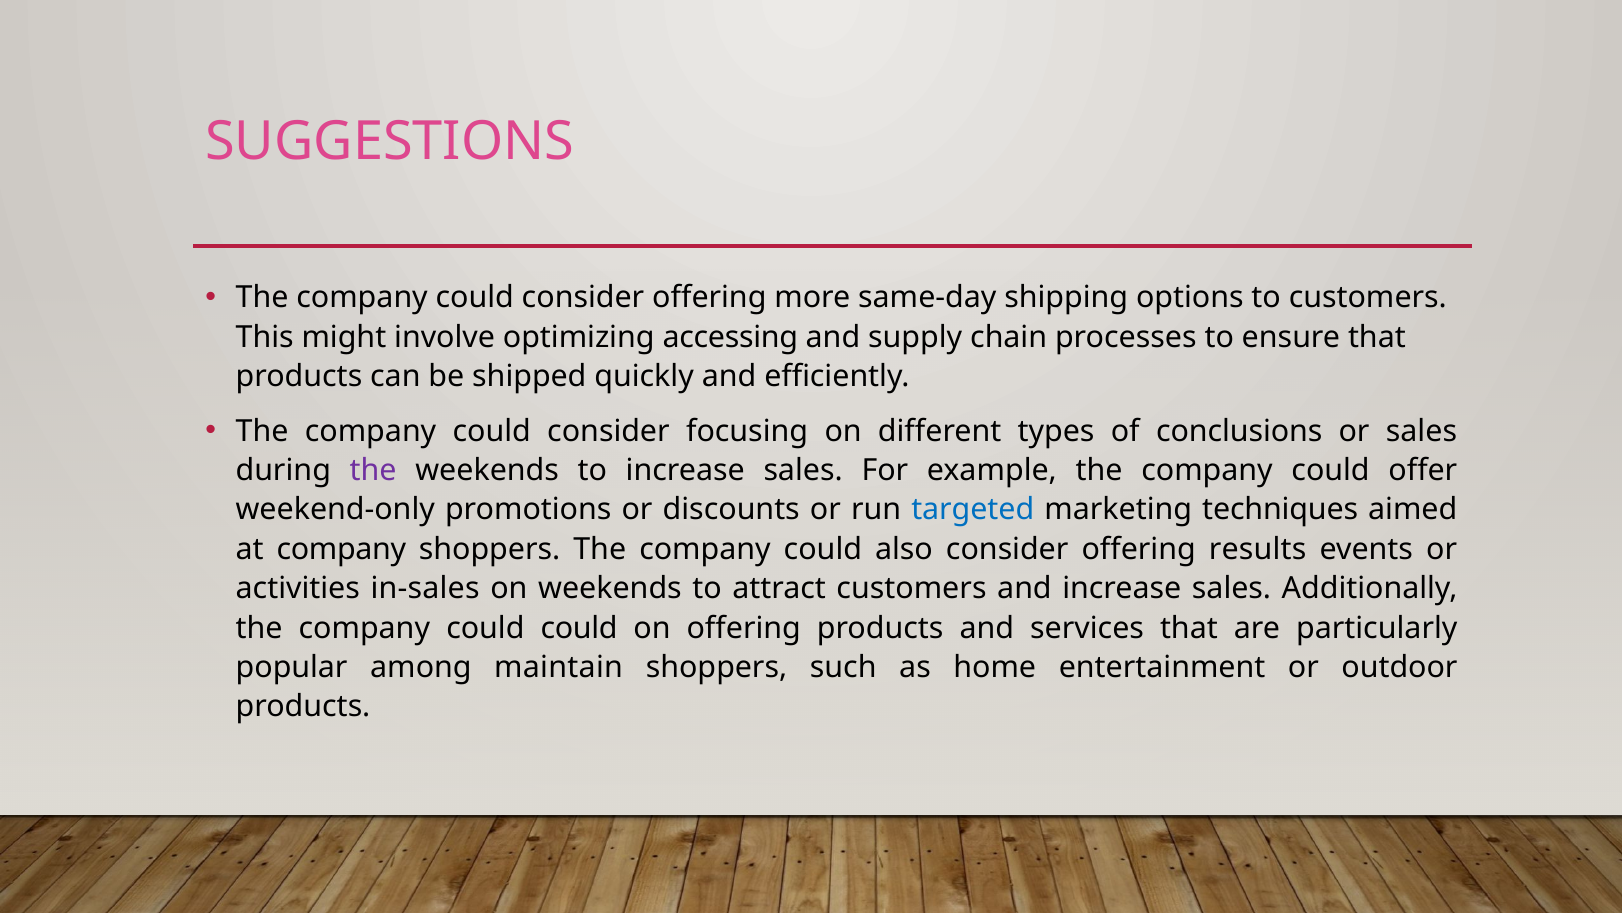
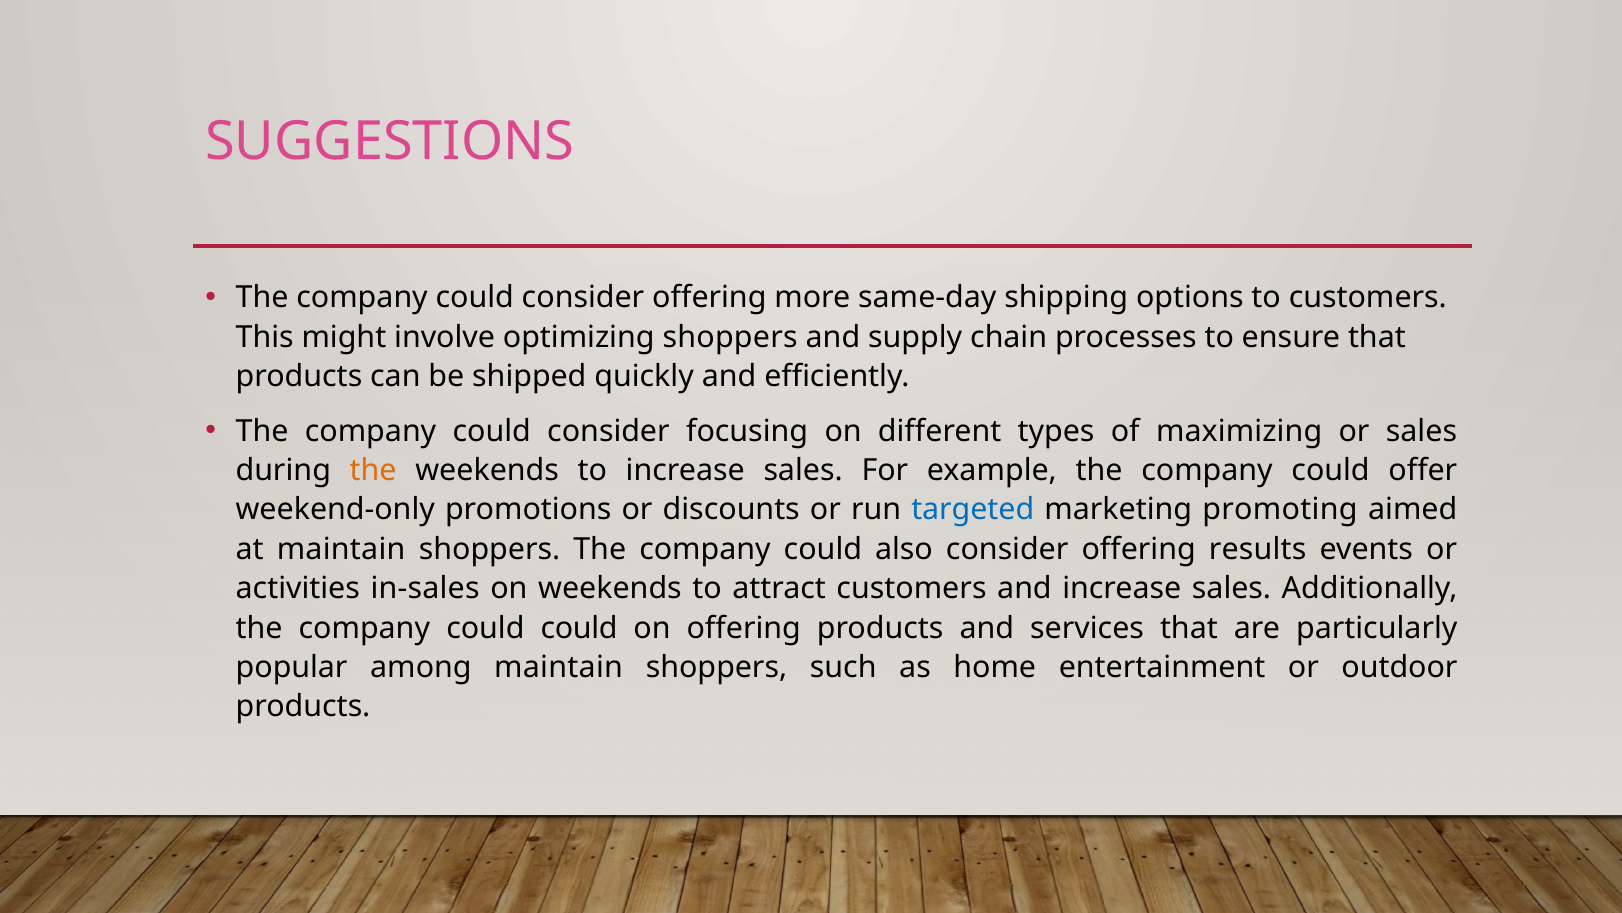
optimizing accessing: accessing -> shoppers
conclusions: conclusions -> maximizing
the at (373, 470) colour: purple -> orange
techniques: techniques -> promoting
at company: company -> maintain
